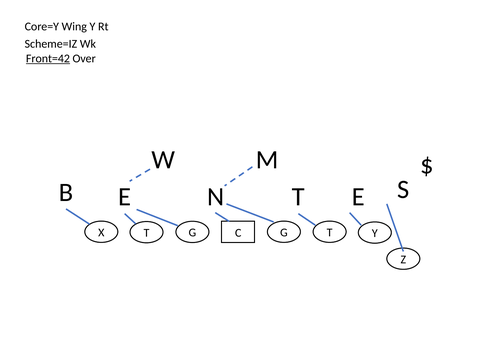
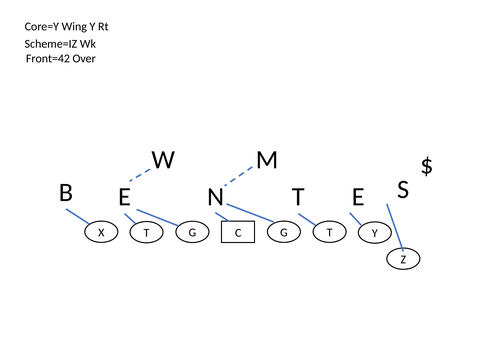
Front=42 underline: present -> none
